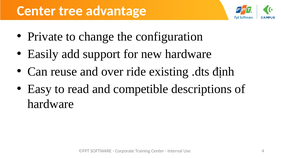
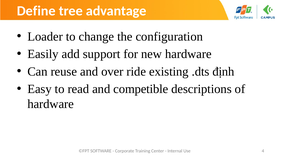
Center at (36, 11): Center -> Define
Private: Private -> Loader
